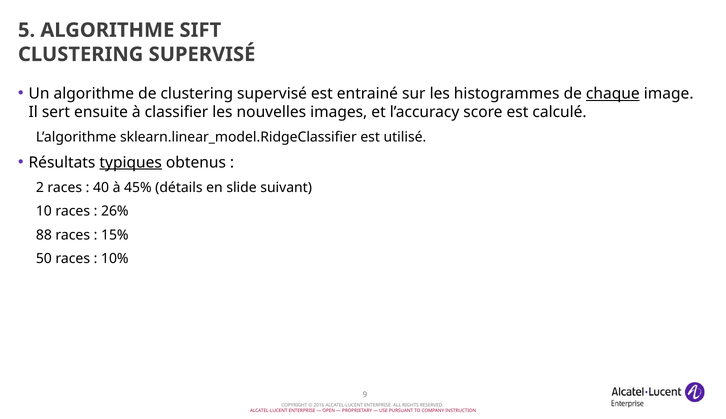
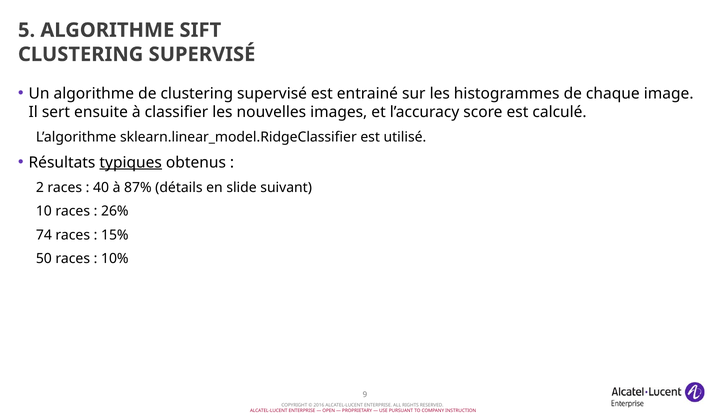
chaque underline: present -> none
45%: 45% -> 87%
88: 88 -> 74
